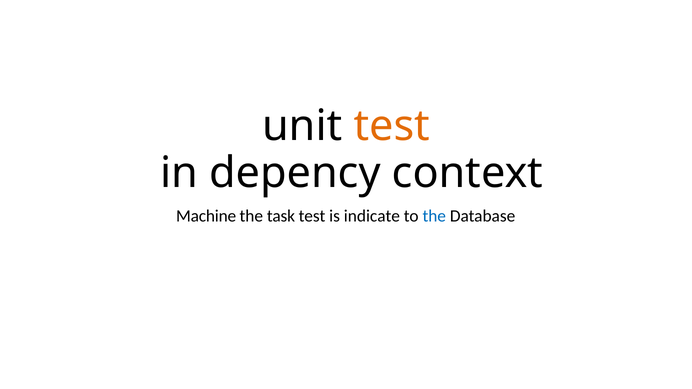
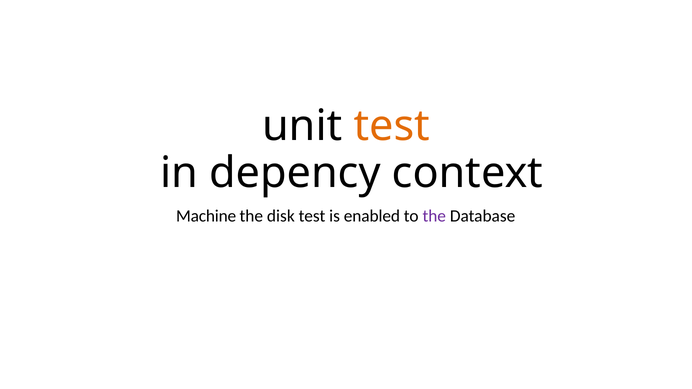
task: task -> disk
indicate: indicate -> enabled
the at (434, 216) colour: blue -> purple
